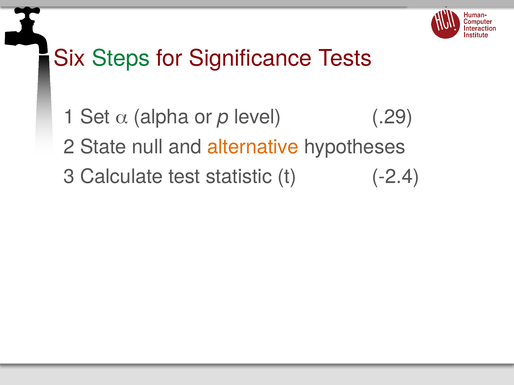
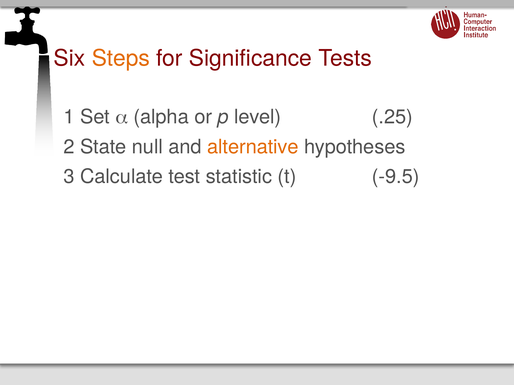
Steps colour: green -> orange
.29: .29 -> .25
-2.4: -2.4 -> -9.5
